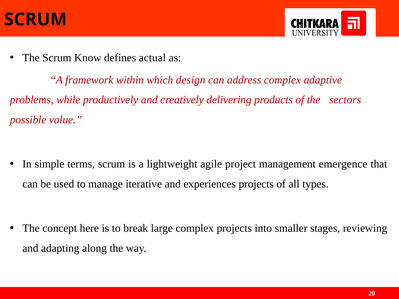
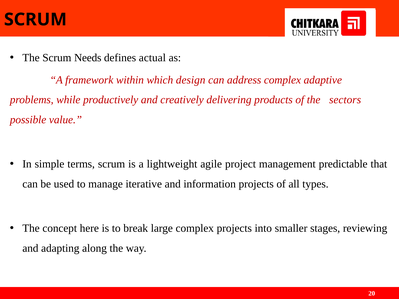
Know: Know -> Needs
emergence: emergence -> predictable
experiences: experiences -> information
